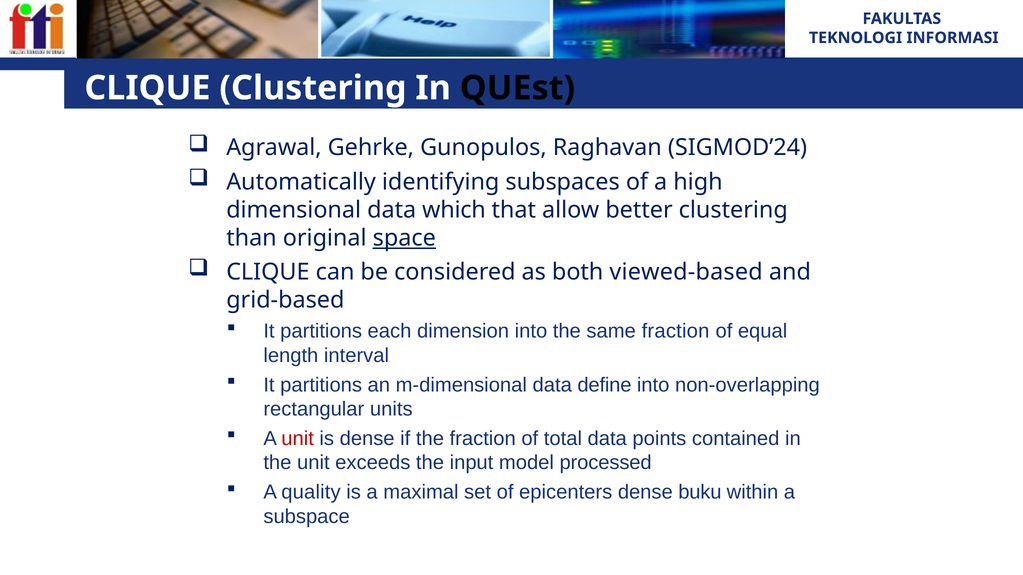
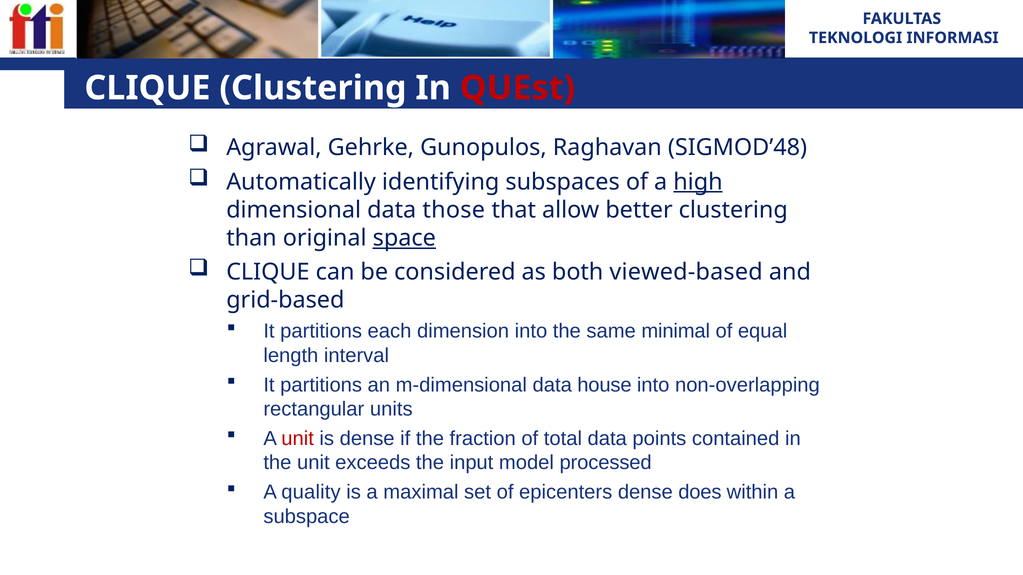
QUEst colour: black -> red
SIGMOD’24: SIGMOD’24 -> SIGMOD’48
high underline: none -> present
which: which -> those
same fraction: fraction -> minimal
define: define -> house
buku: buku -> does
